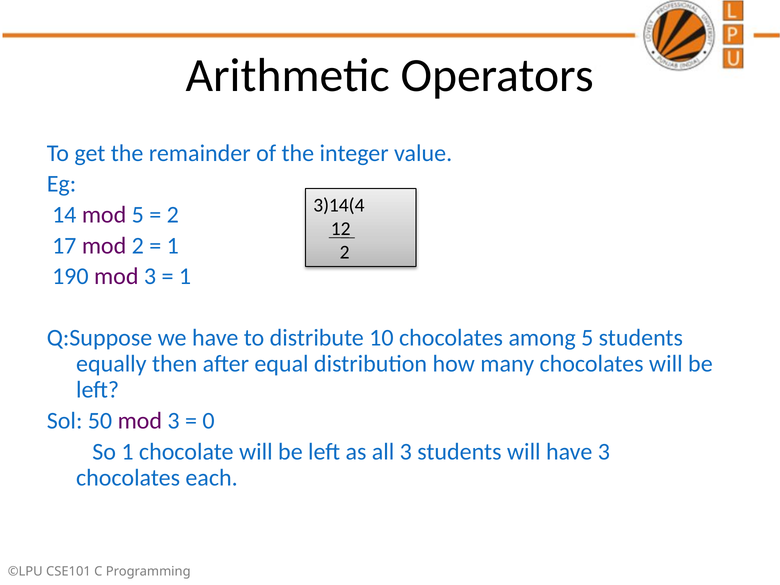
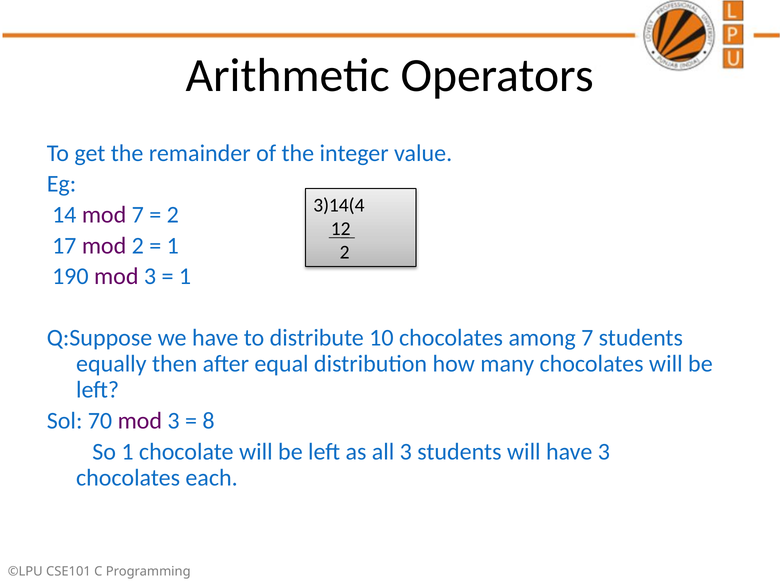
mod 5: 5 -> 7
among 5: 5 -> 7
50: 50 -> 70
0: 0 -> 8
